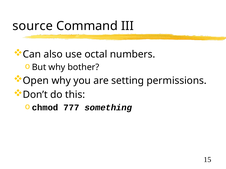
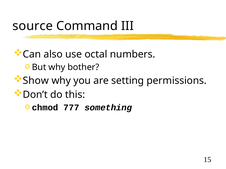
Open: Open -> Show
